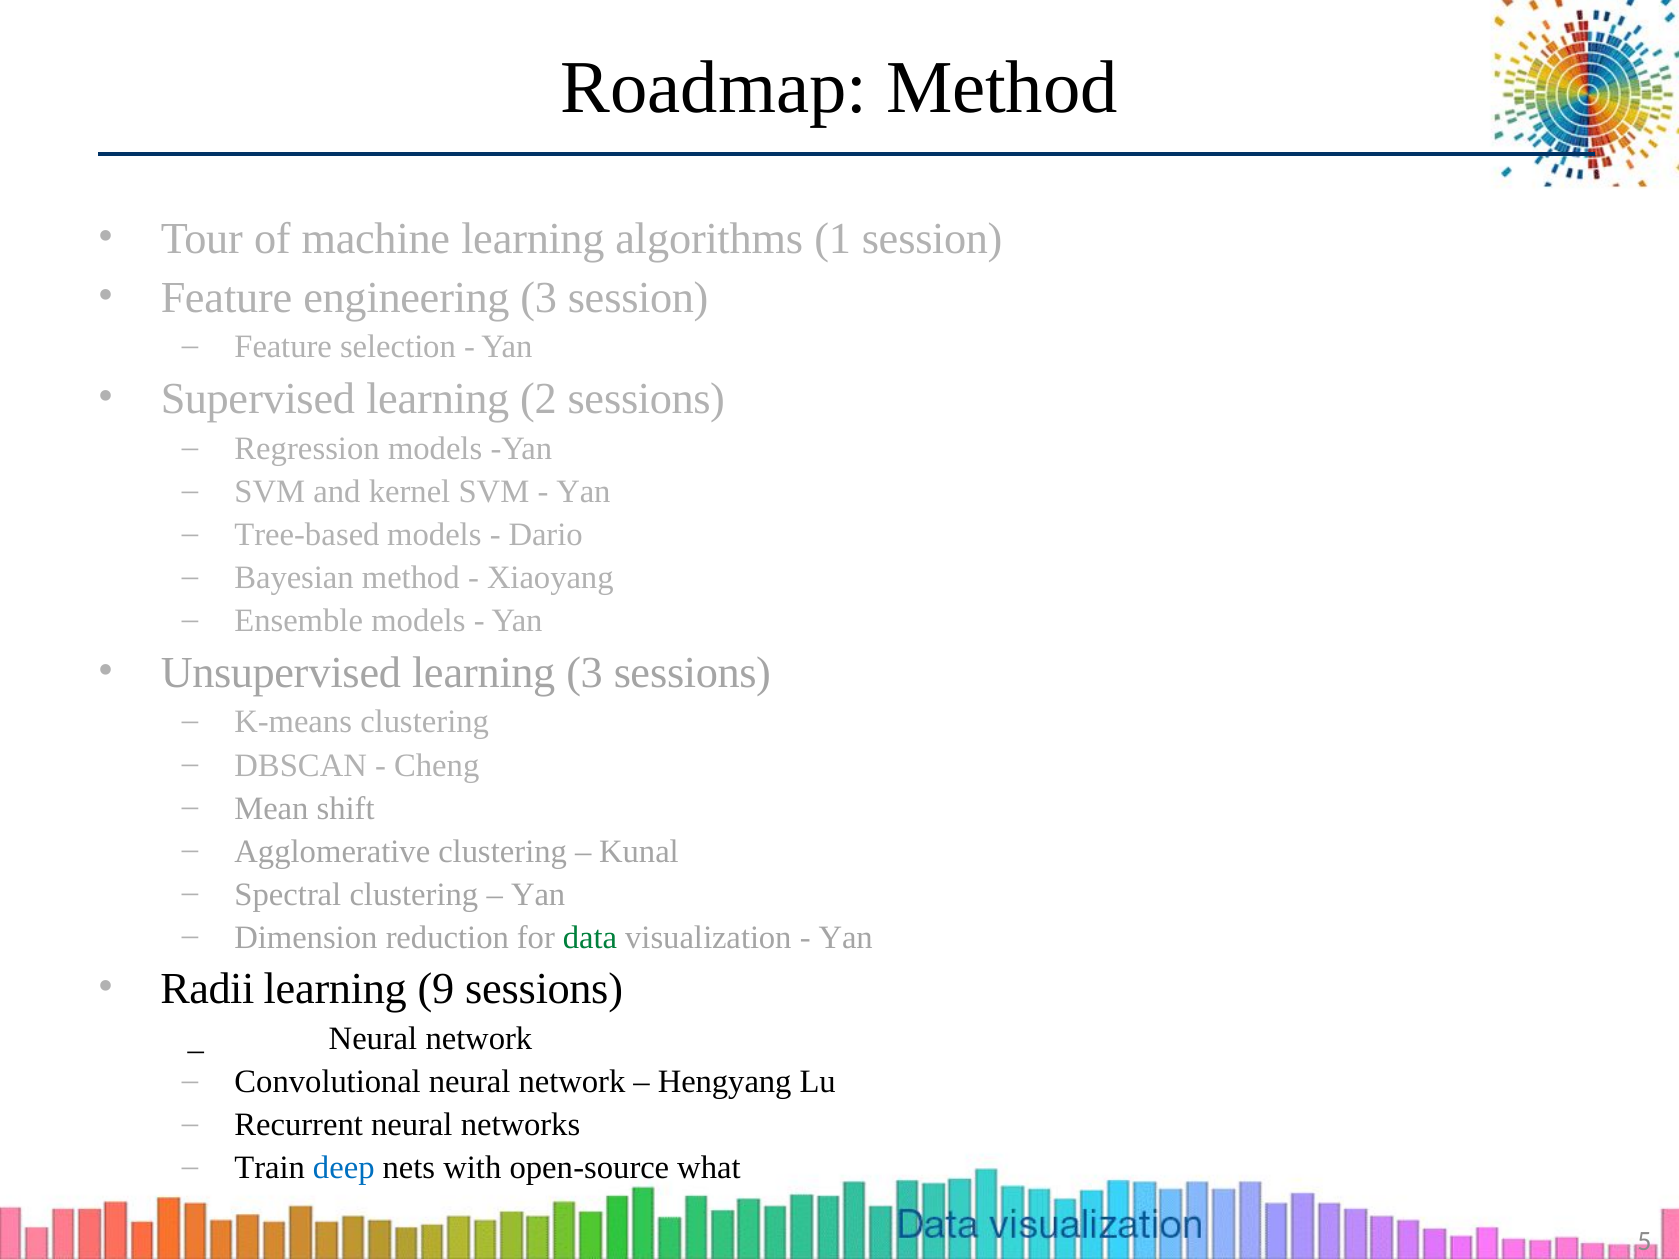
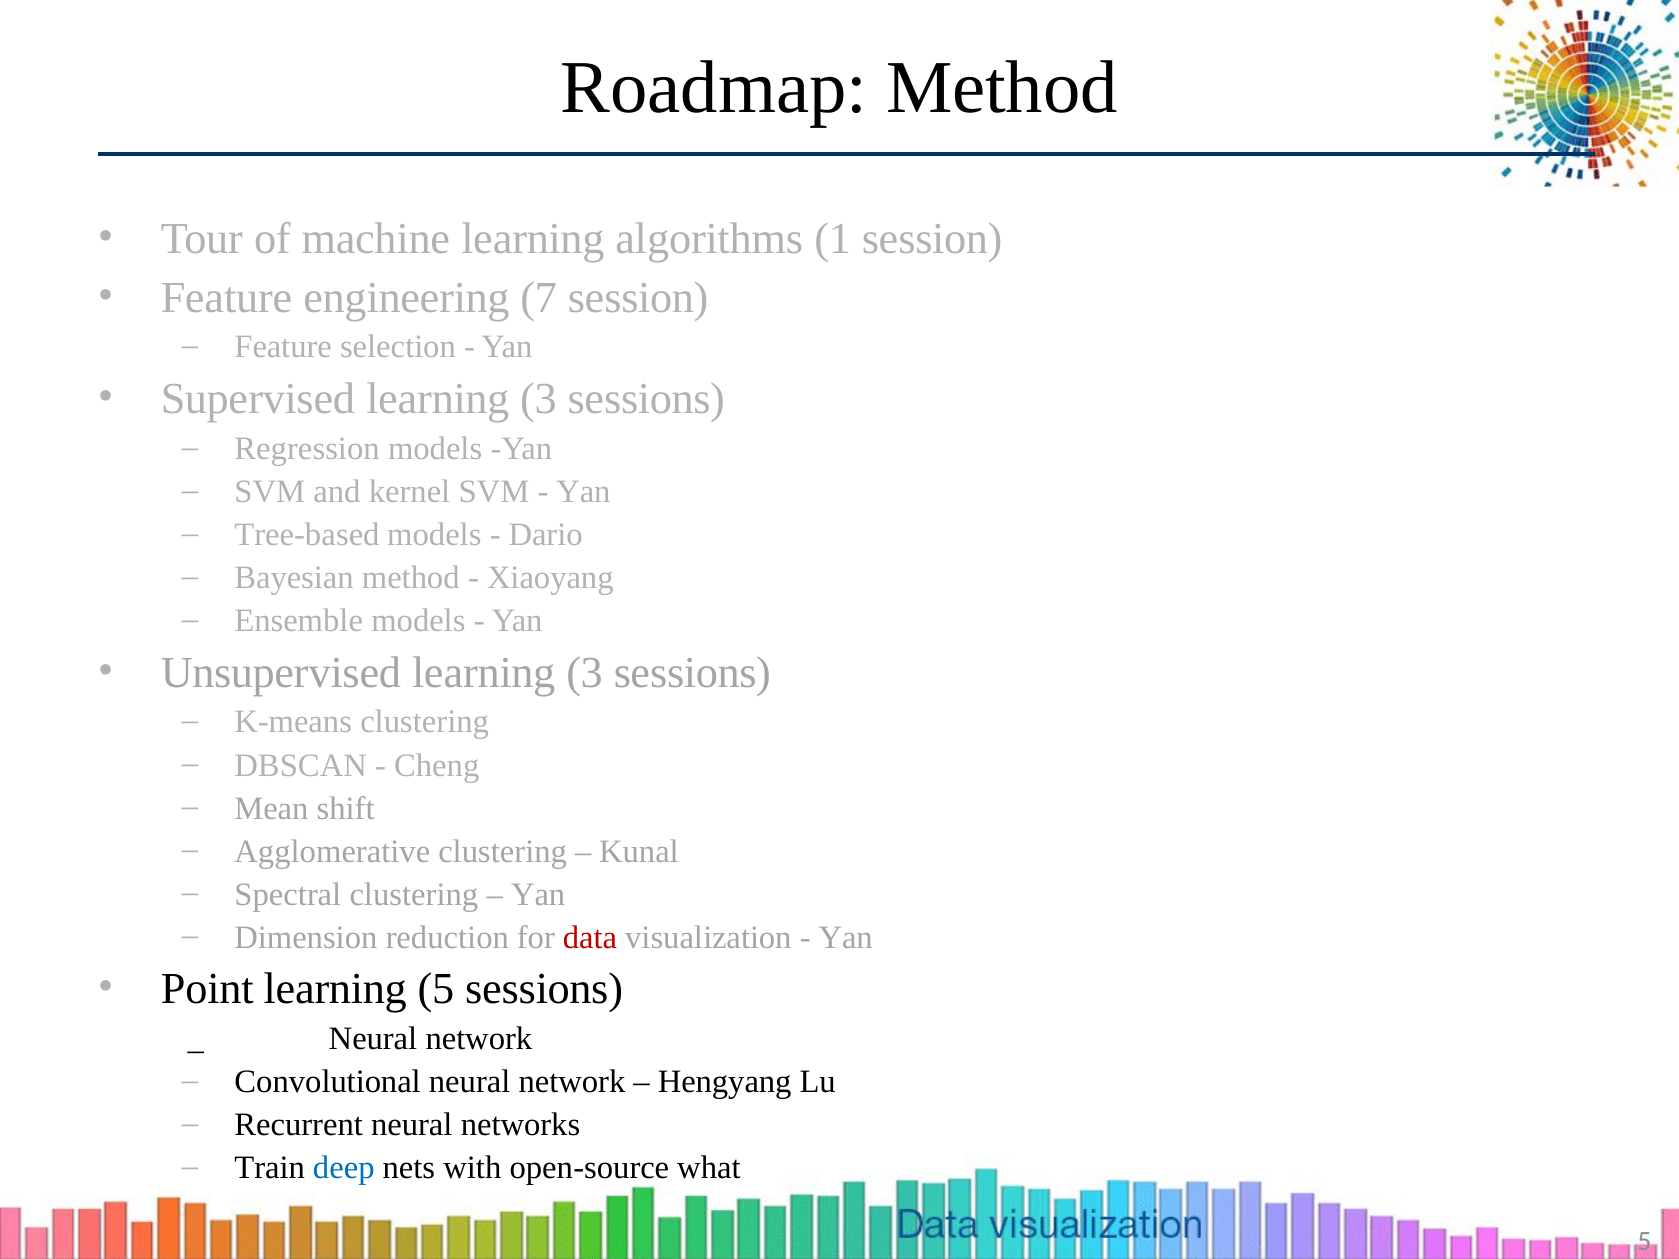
engineering 3: 3 -> 7
Supervised learning 2: 2 -> 3
data colour: green -> red
Radii: Radii -> Point
learning 9: 9 -> 5
